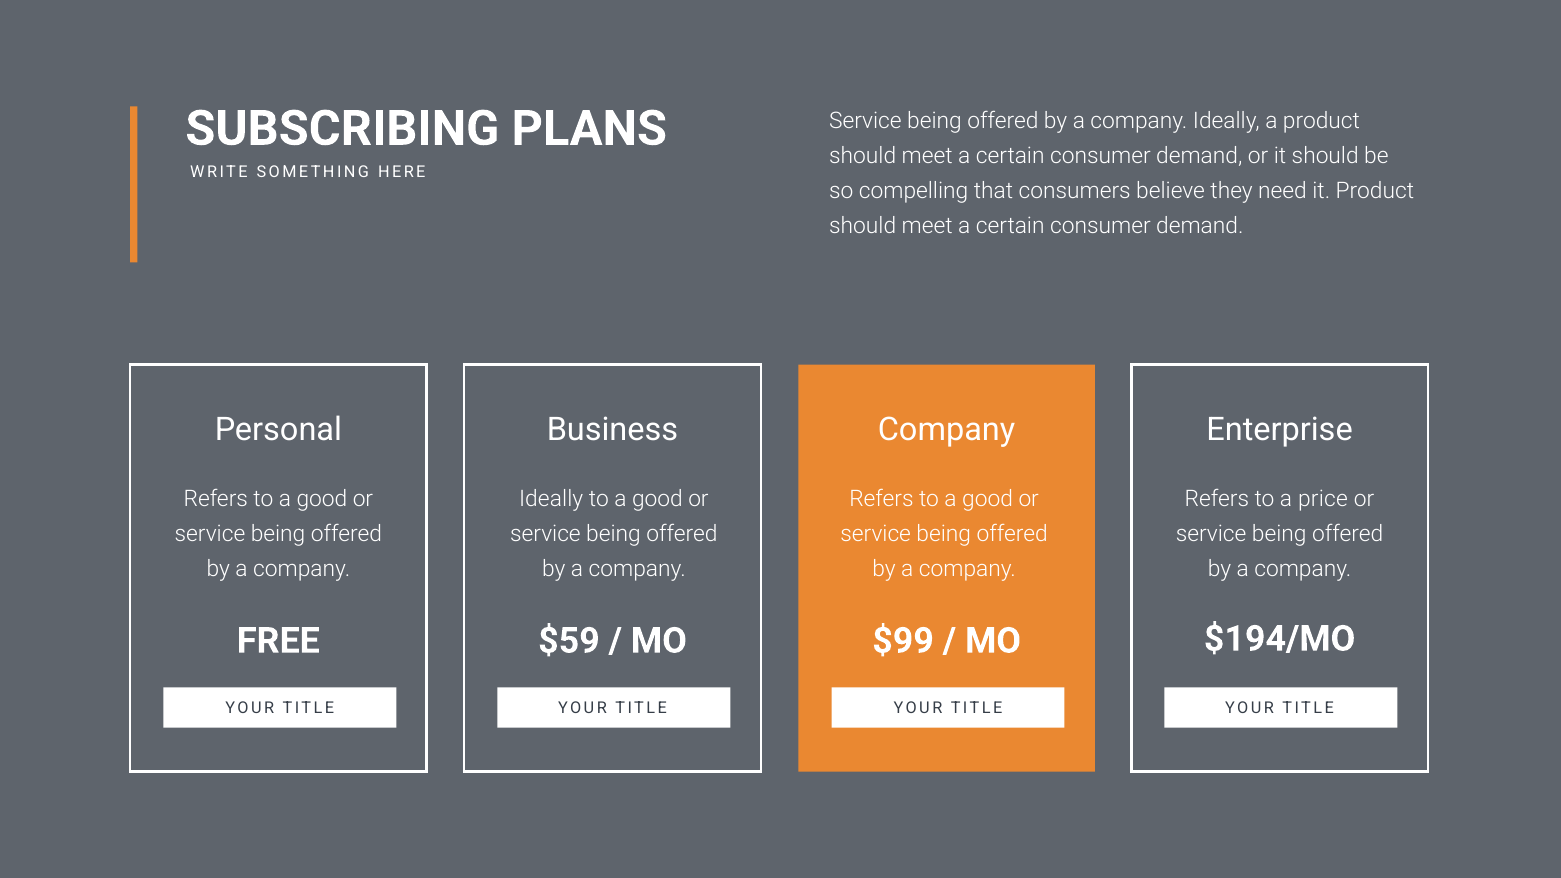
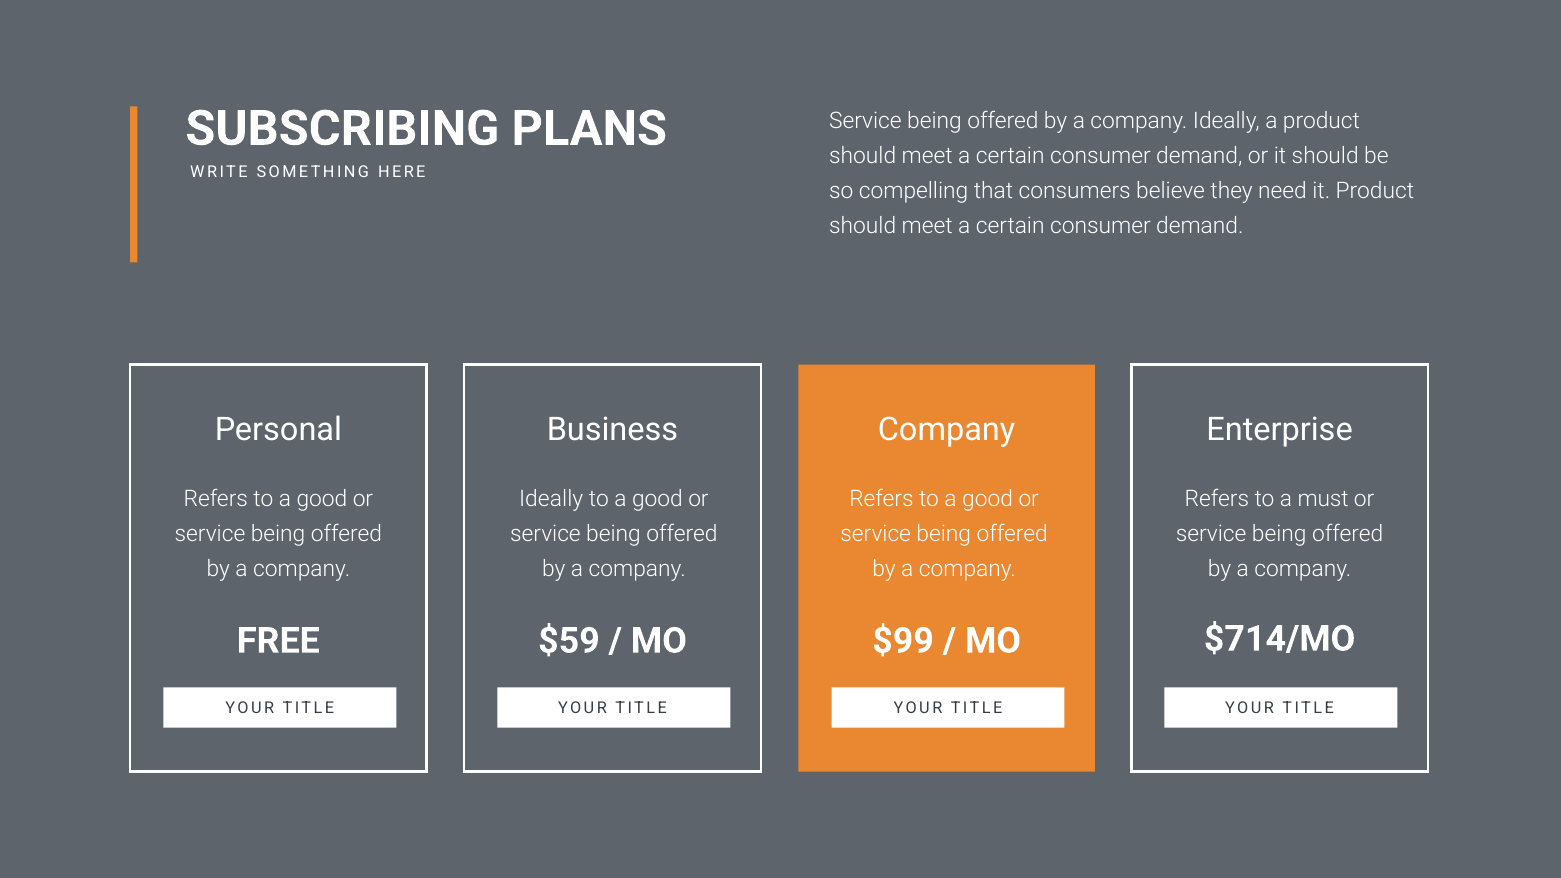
price: price -> must
$194/MO: $194/MO -> $714/MO
